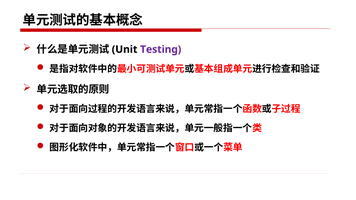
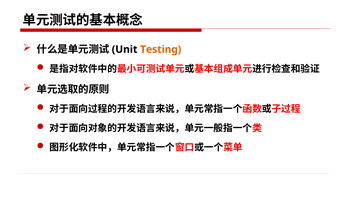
Testing colour: purple -> orange
